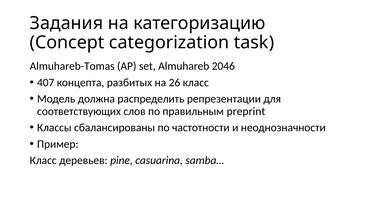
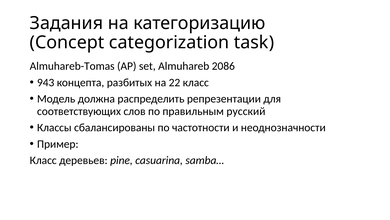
2046: 2046 -> 2086
407: 407 -> 943
26: 26 -> 22
preprint: preprint -> русский
